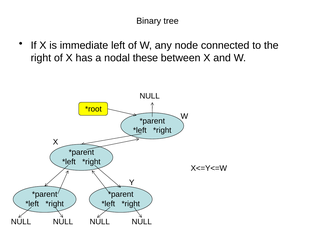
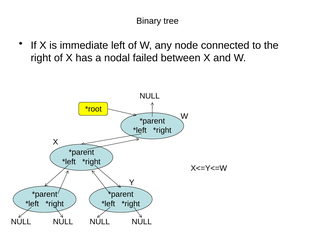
these: these -> failed
